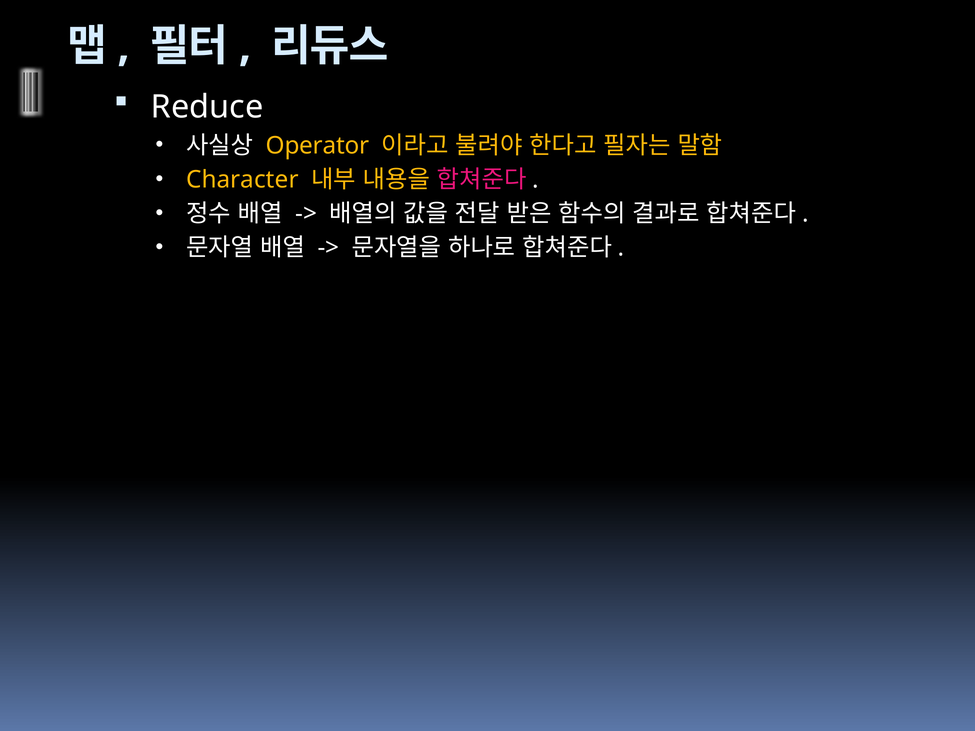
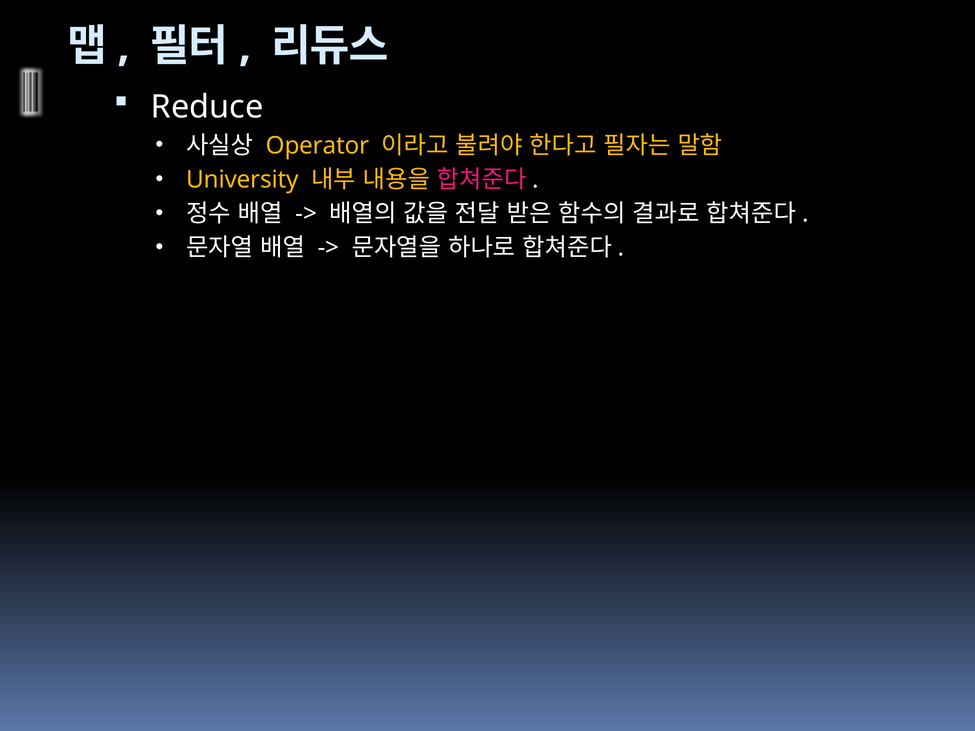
Character: Character -> University
